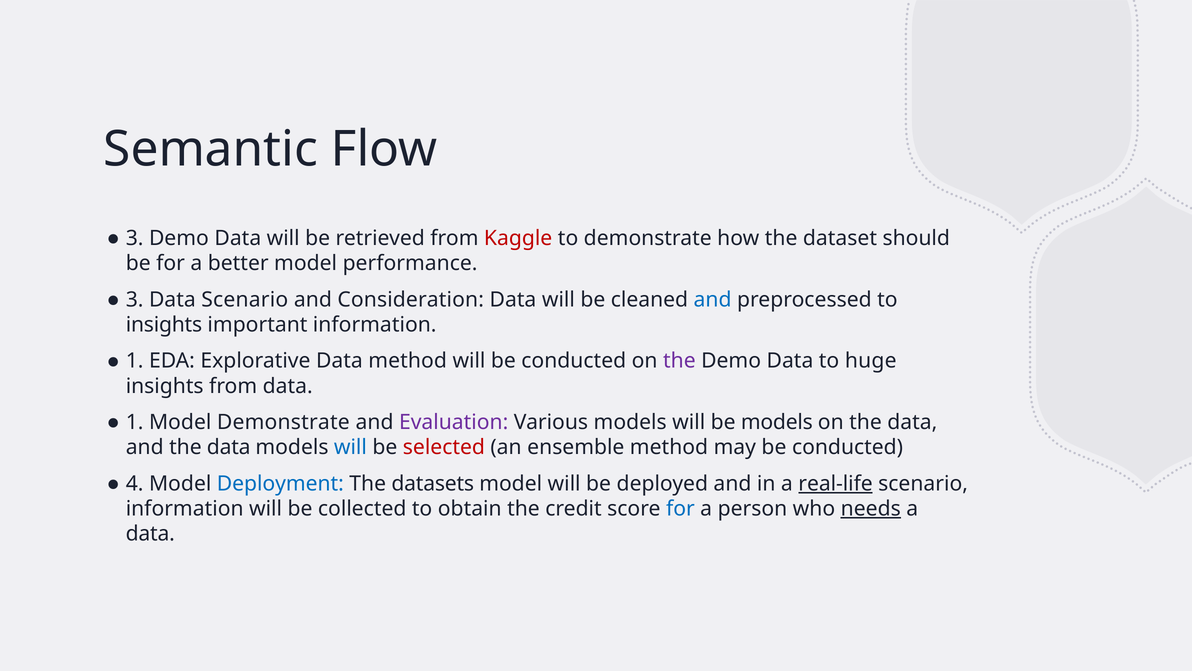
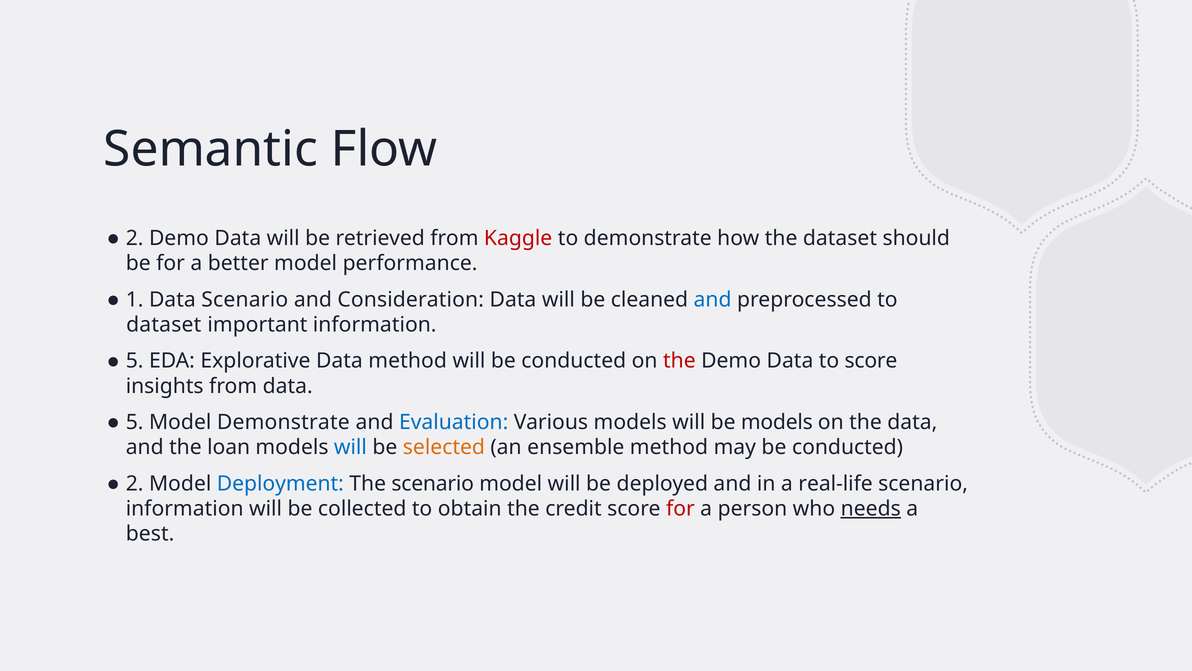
3 at (135, 238): 3 -> 2
3 at (135, 299): 3 -> 1
insights at (164, 324): insights -> dataset
1 at (135, 361): 1 -> 5
the at (679, 361) colour: purple -> red
to huge: huge -> score
1 at (135, 422): 1 -> 5
Evaluation colour: purple -> blue
and the data: data -> loan
selected colour: red -> orange
4 at (135, 483): 4 -> 2
The datasets: datasets -> scenario
real-life underline: present -> none
for at (680, 508) colour: blue -> red
data at (150, 533): data -> best
